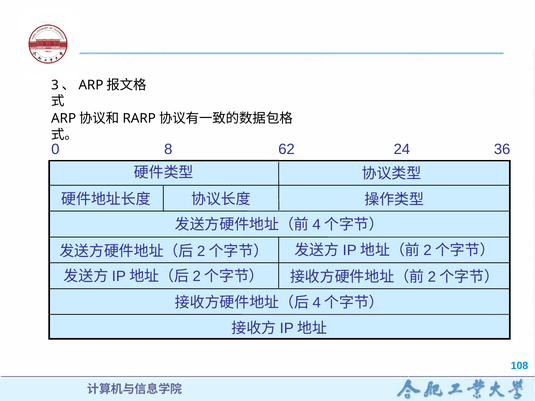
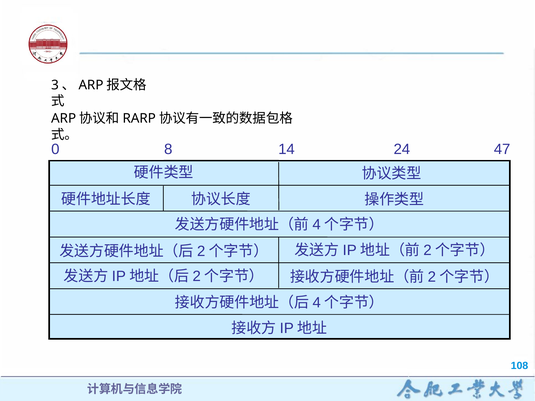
62: 62 -> 14
36: 36 -> 47
